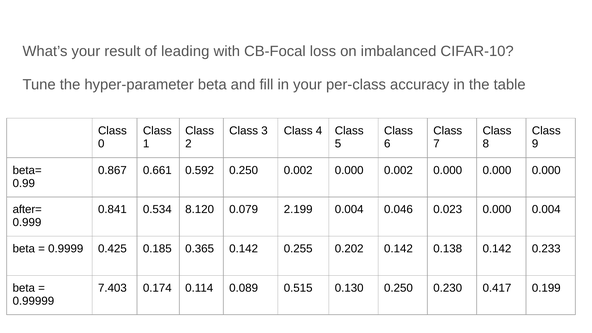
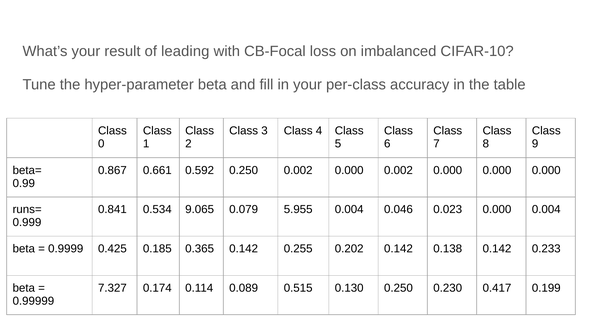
after=: after= -> runs=
8.120: 8.120 -> 9.065
2.199: 2.199 -> 5.955
7.403: 7.403 -> 7.327
